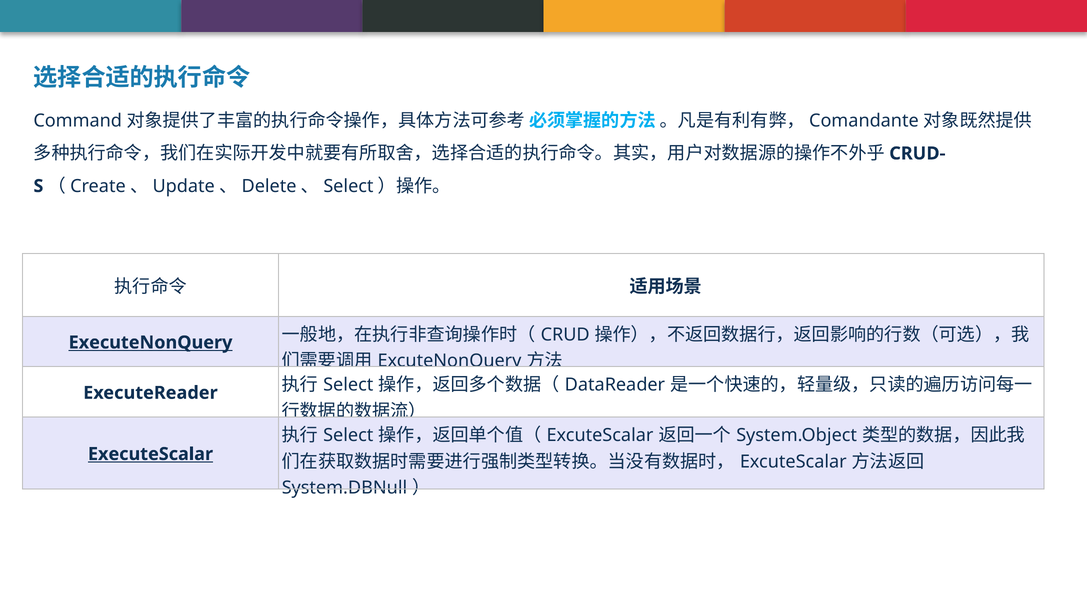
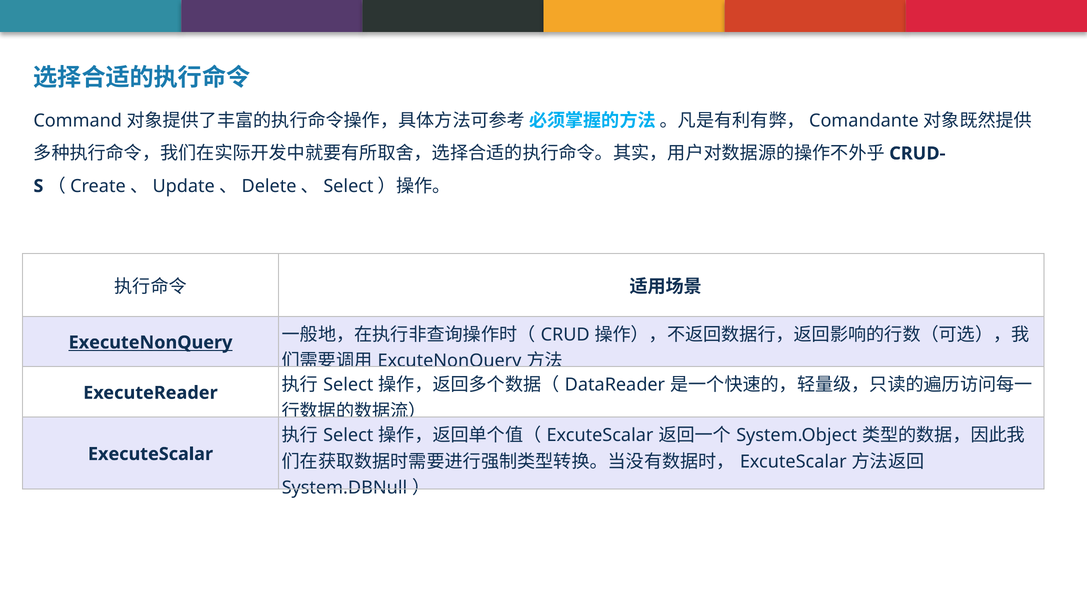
ExecuteScalar underline: present -> none
